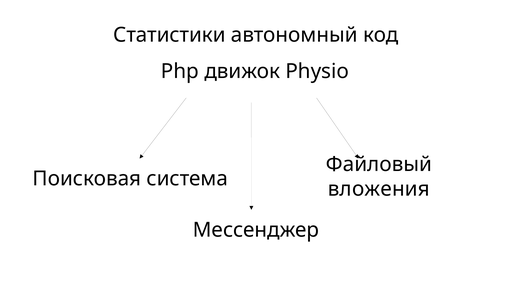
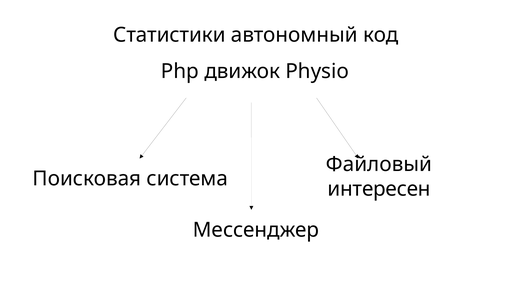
вложения: вложения -> интересен
